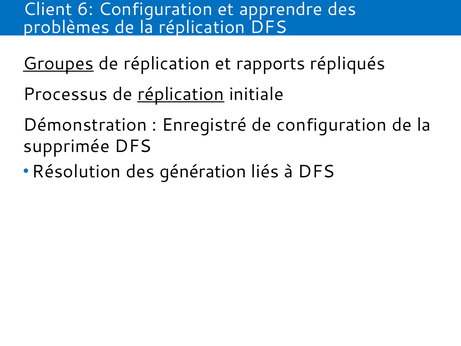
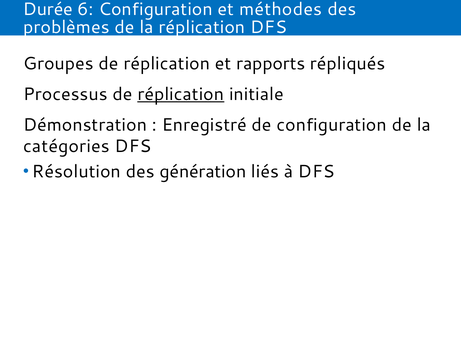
Client: Client -> Durée
apprendre: apprendre -> méthodes
Groupes underline: present -> none
supprimée: supprimée -> catégories
